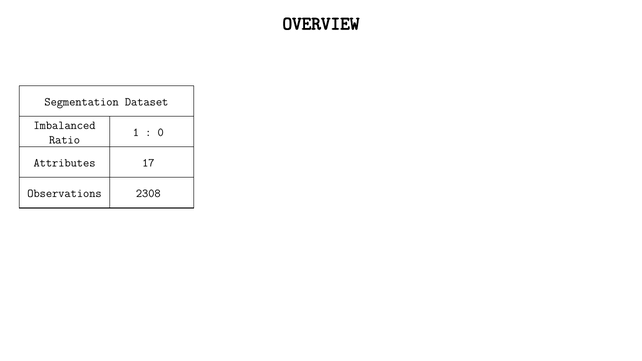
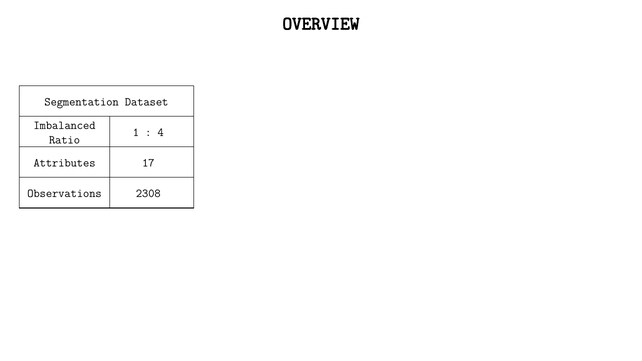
0: 0 -> 4
